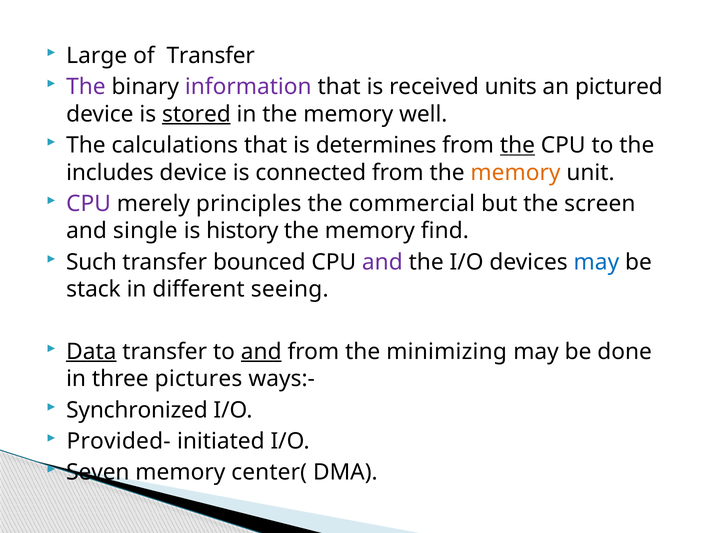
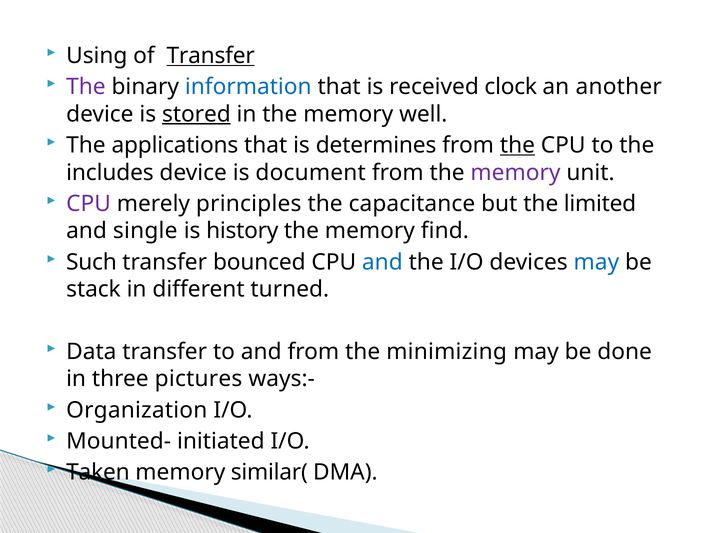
Large: Large -> Using
Transfer at (211, 56) underline: none -> present
information colour: purple -> blue
units: units -> clock
pictured: pictured -> another
calculations: calculations -> applications
connected: connected -> document
memory at (515, 173) colour: orange -> purple
commercial: commercial -> capacitance
screen: screen -> limited
and at (382, 262) colour: purple -> blue
seeing: seeing -> turned
Data underline: present -> none
and at (261, 352) underline: present -> none
Synchronized: Synchronized -> Organization
Provided-: Provided- -> Mounted-
Seven: Seven -> Taken
center(: center( -> similar(
